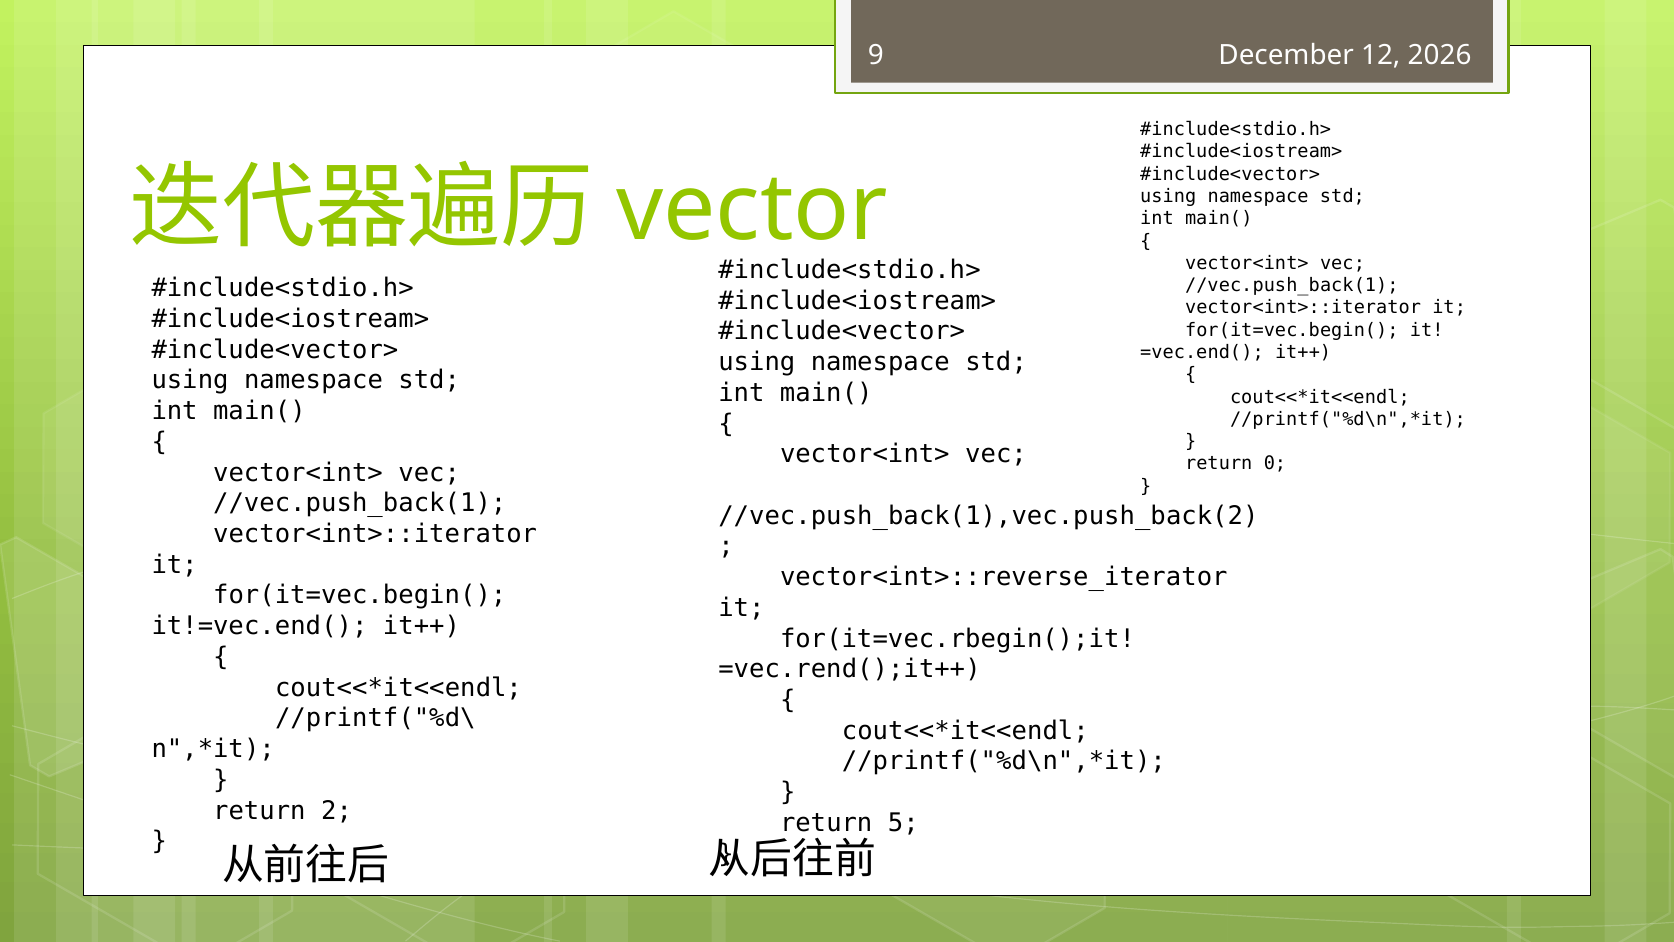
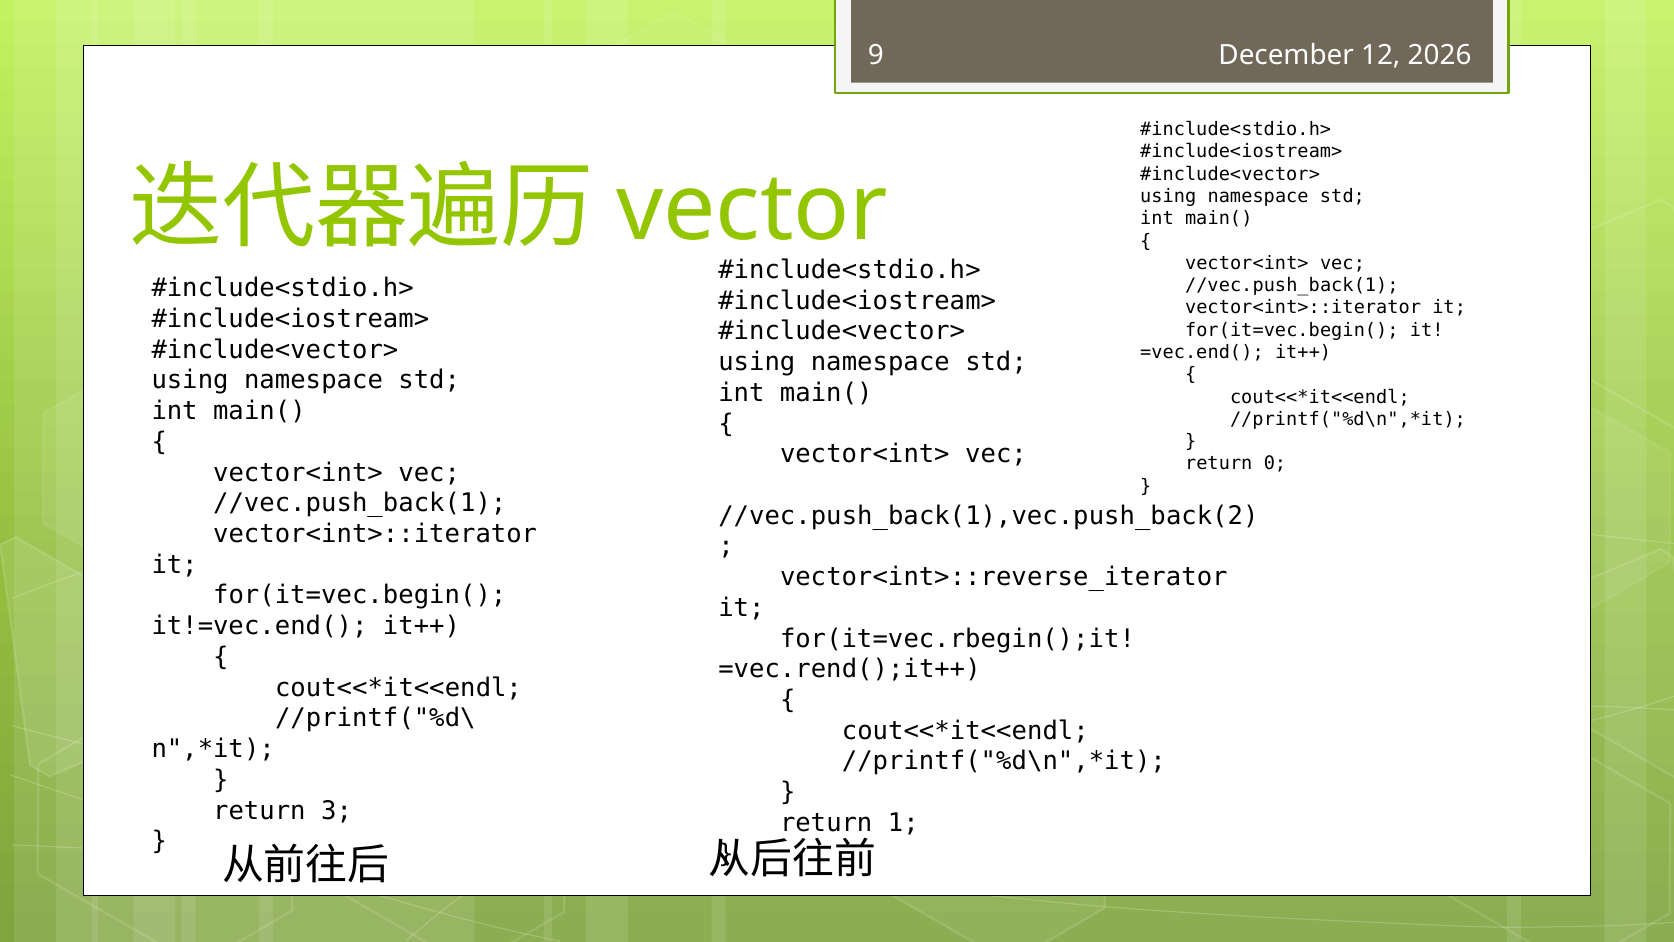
2: 2 -> 3
5: 5 -> 1
